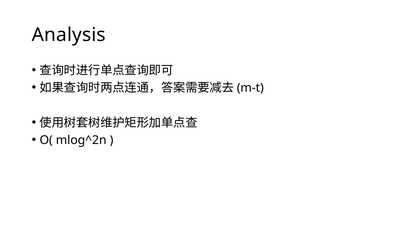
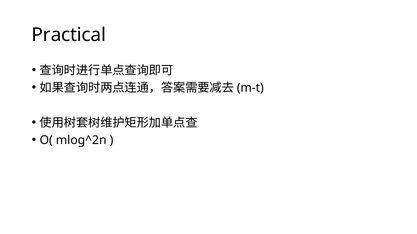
Analysis: Analysis -> Practical
